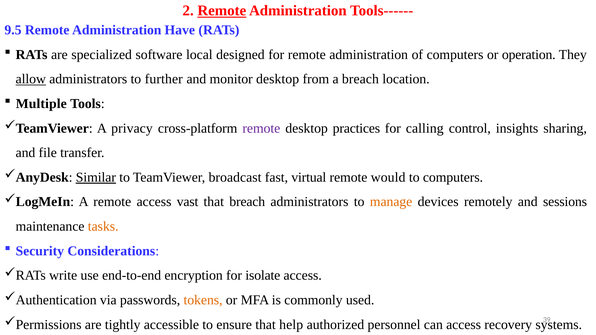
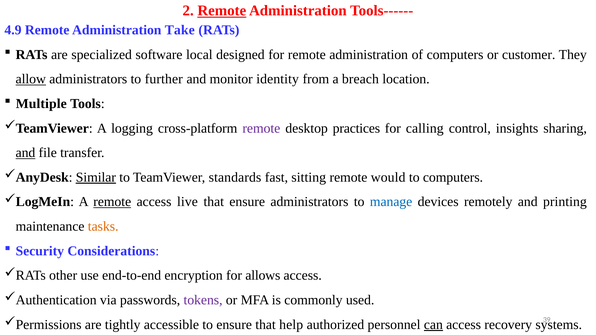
9.5: 9.5 -> 4.9
Have: Have -> Take
operation: operation -> customer
monitor desktop: desktop -> identity
privacy: privacy -> logging
and at (25, 153) underline: none -> present
broadcast: broadcast -> standards
virtual: virtual -> sitting
remote at (112, 202) underline: none -> present
vast: vast -> live
that breach: breach -> ensure
manage colour: orange -> blue
sessions: sessions -> printing
write: write -> other
isolate: isolate -> allows
tokens colour: orange -> purple
can underline: none -> present
